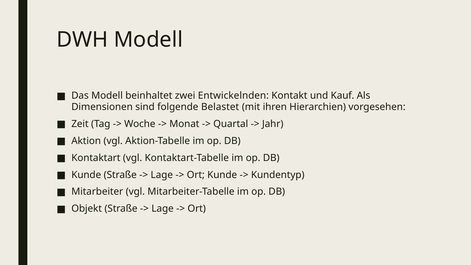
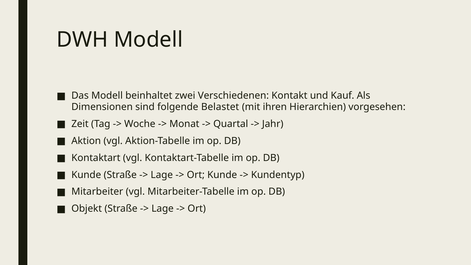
Entwickelnden: Entwickelnden -> Verschiedenen
